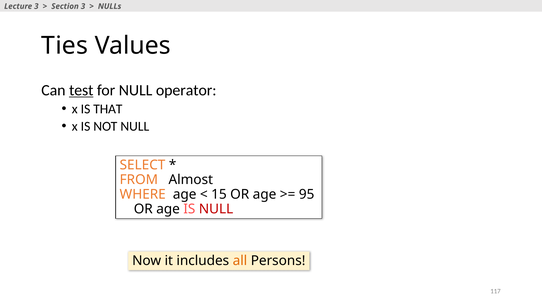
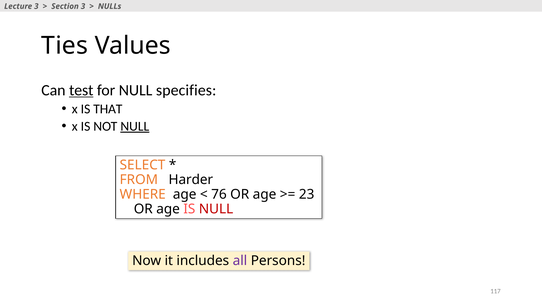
operator: operator -> specifies
NULL at (135, 126) underline: none -> present
Almost: Almost -> Harder
15: 15 -> 76
95: 95 -> 23
all colour: orange -> purple
